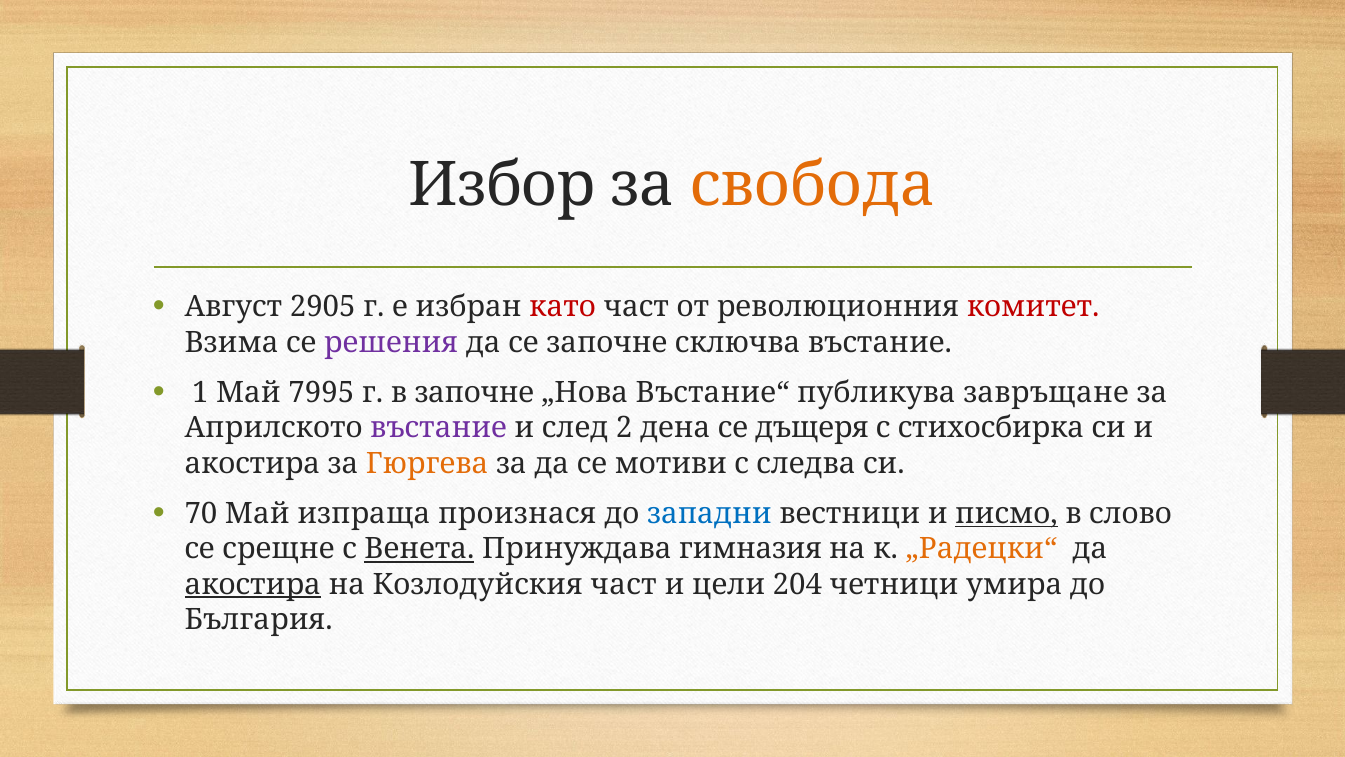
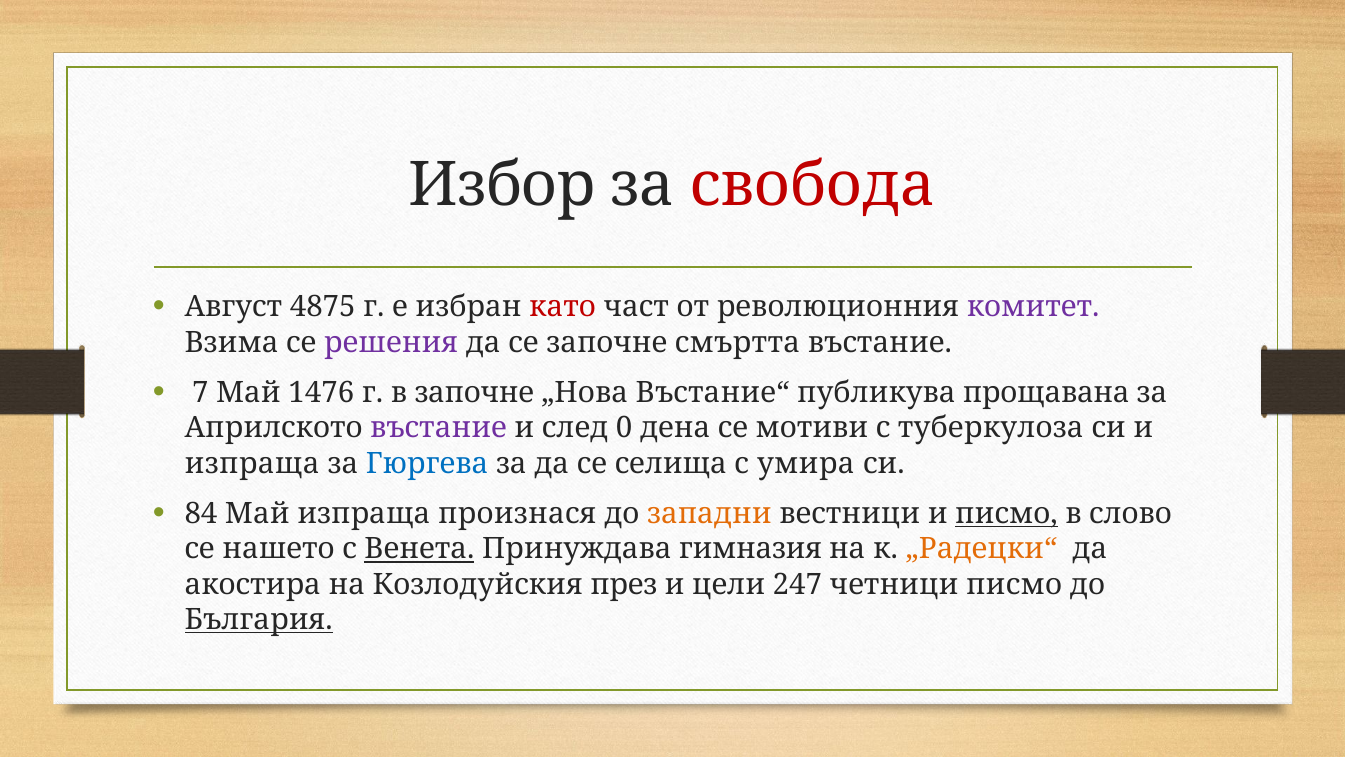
свобода colour: orange -> red
2905: 2905 -> 4875
комитет colour: red -> purple
сключва: сключва -> смъртта
1: 1 -> 7
7995: 7995 -> 1476
завръщане: завръщане -> прощавана
2: 2 -> 0
дъщеря: дъщеря -> мотиви
стихосбирка: стихосбирка -> туберкулоза
акостира at (252, 463): акостира -> изпраща
Гюргева colour: orange -> blue
мотиви: мотиви -> селища
следва: следва -> умира
70: 70 -> 84
западни colour: blue -> orange
срещне: срещне -> нашето
акостира at (253, 584) underline: present -> none
Козлодуйския част: част -> през
204: 204 -> 247
четници умира: умира -> писмо
България underline: none -> present
